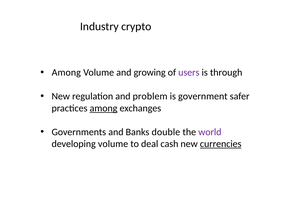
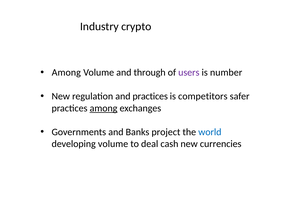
growing: growing -> through
through: through -> number
and problem: problem -> practices
government: government -> competitors
double: double -> project
world colour: purple -> blue
currencies underline: present -> none
